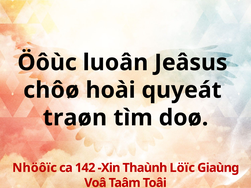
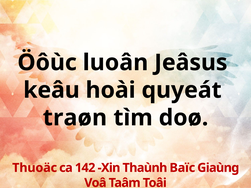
chôø: chôø -> keâu
Nhöôïc: Nhöôïc -> Thuoäc
Löïc: Löïc -> Baïc
